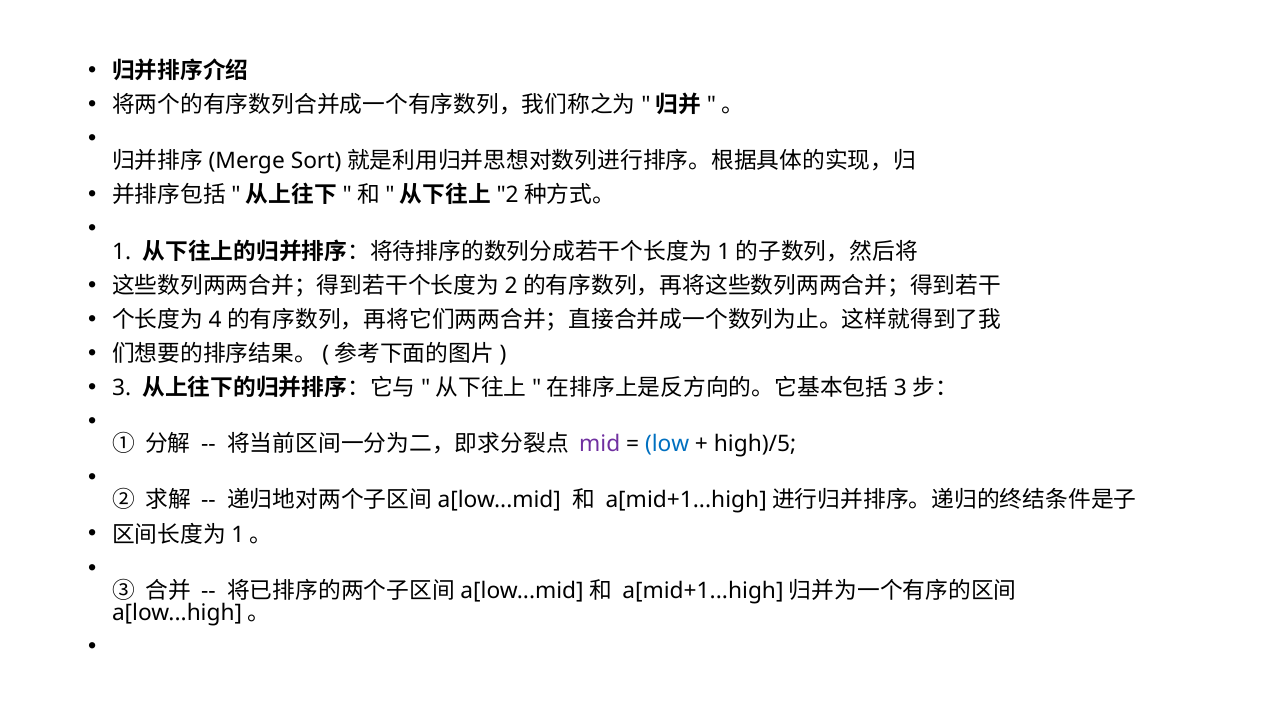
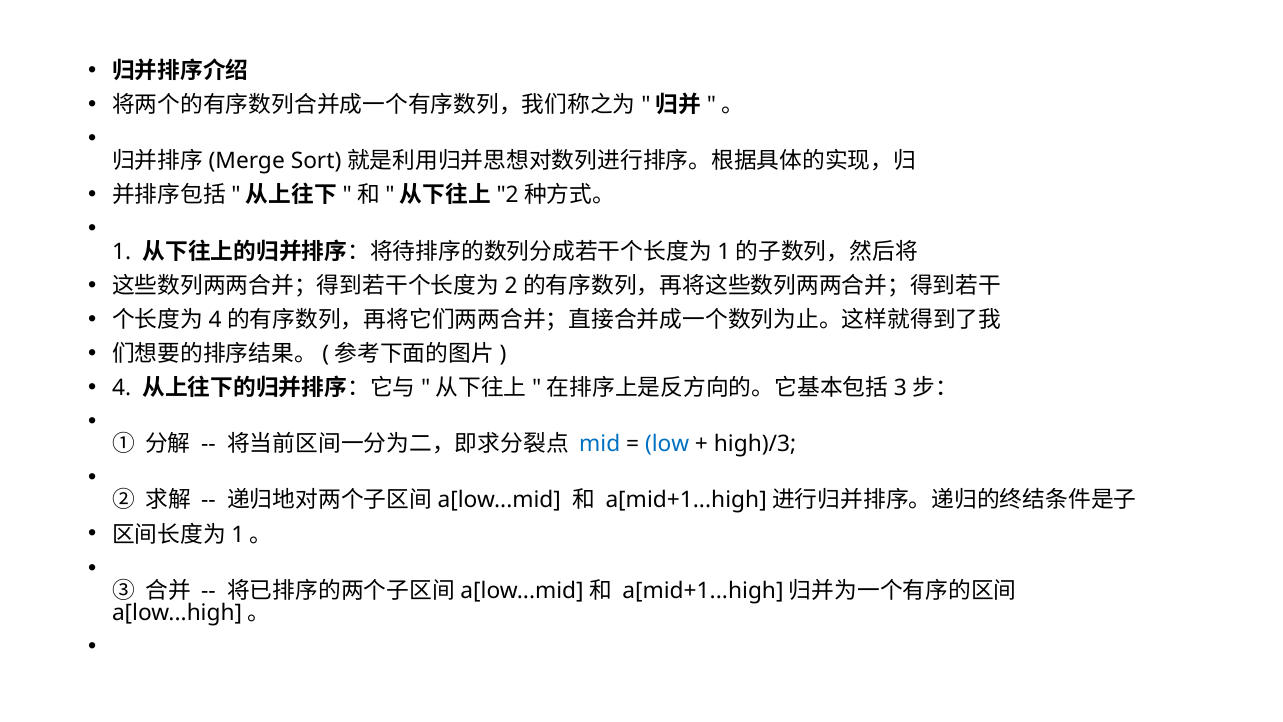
3: 3 -> 4
mid colour: purple -> blue
high)/5: high)/5 -> high)/3
